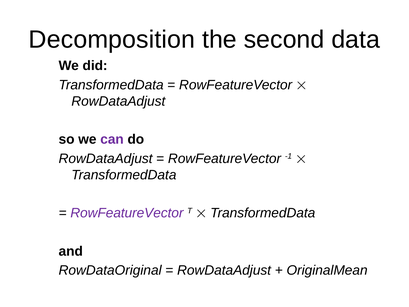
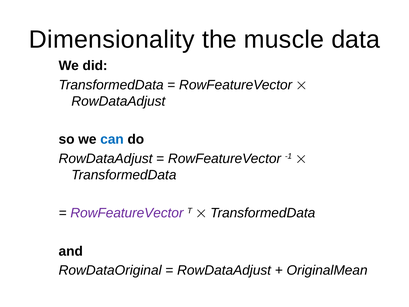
Decomposition: Decomposition -> Dimensionality
second: second -> muscle
can colour: purple -> blue
